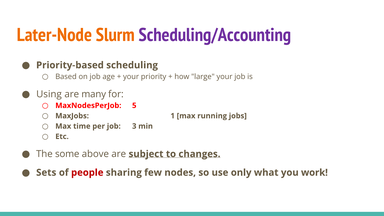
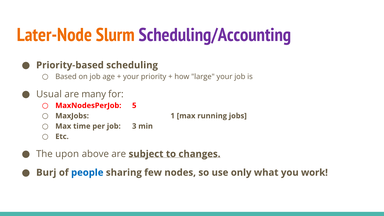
Using: Using -> Usual
some: some -> upon
Sets: Sets -> Burj
people colour: red -> blue
